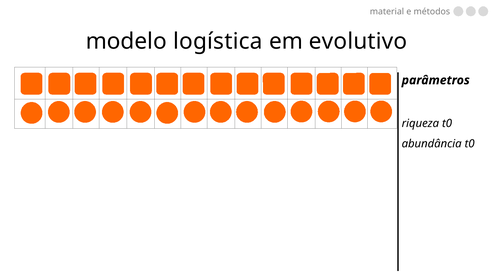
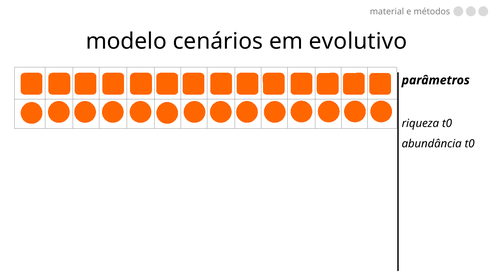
logística: logística -> cenários
